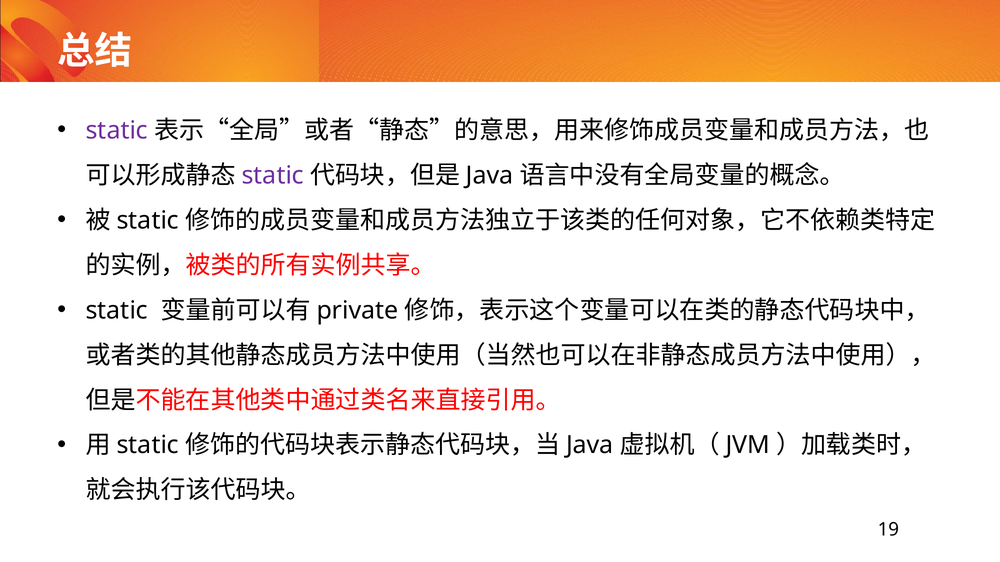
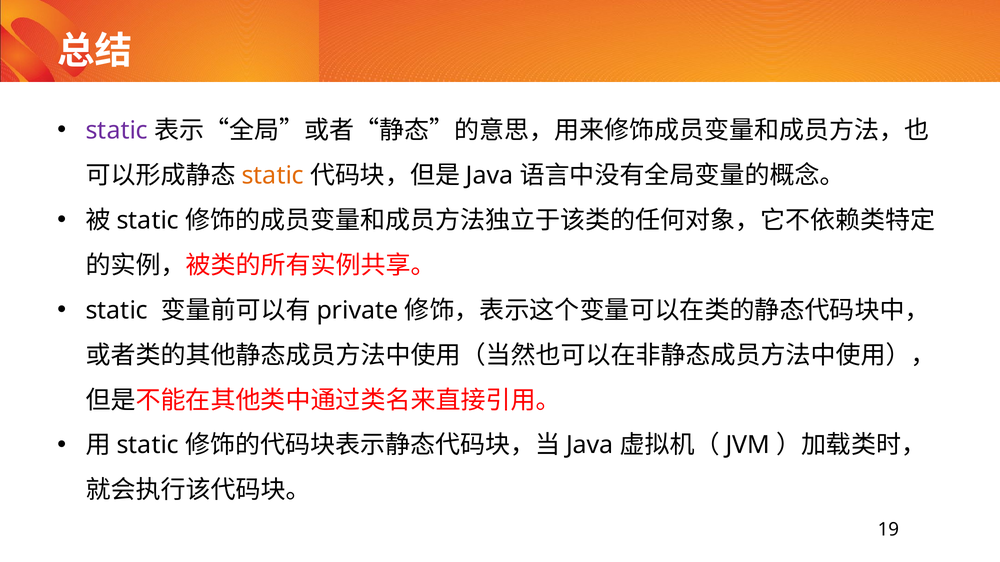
static at (273, 176) colour: purple -> orange
